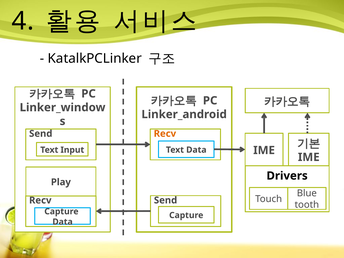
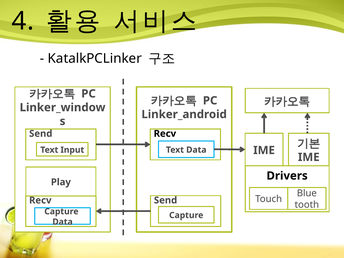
Recv at (165, 134) colour: orange -> black
